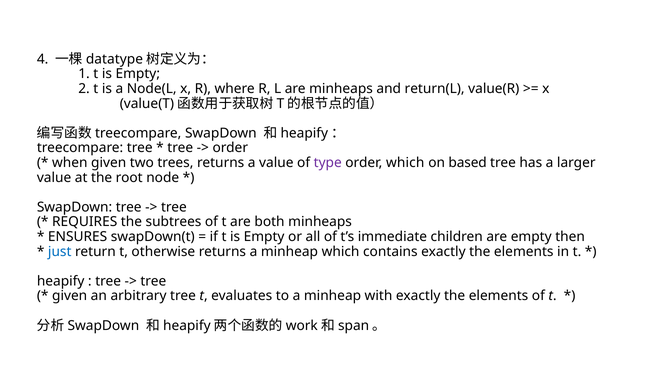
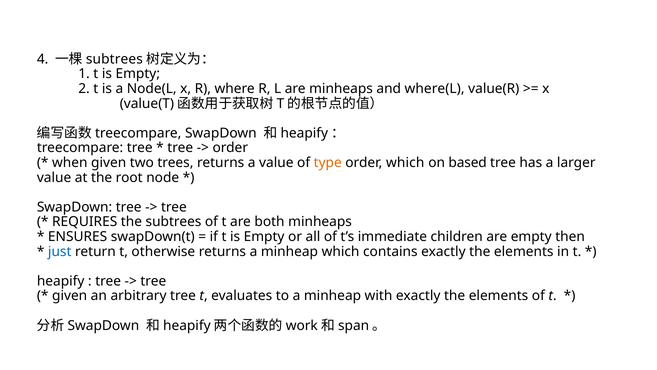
datatype at (114, 59): datatype -> subtrees
return(L: return(L -> where(L
type colour: purple -> orange
